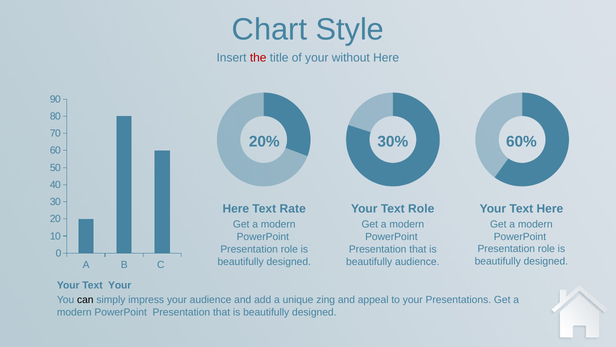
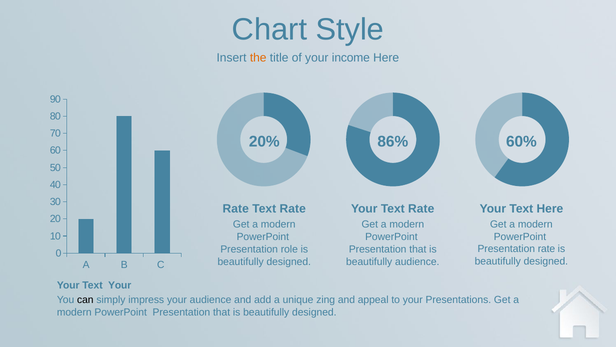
the colour: red -> orange
without: without -> income
30%: 30% -> 86%
Here at (236, 209): Here -> Rate
Your Text Role: Role -> Rate
role at (546, 249): role -> rate
